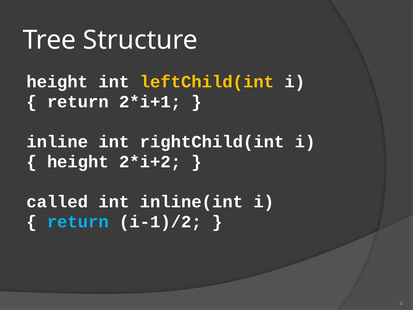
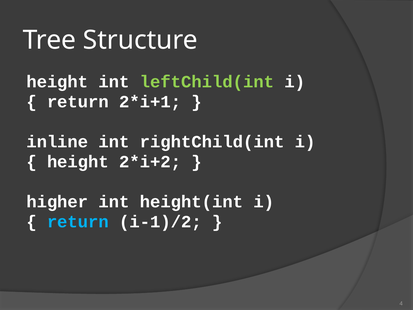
leftChild(int colour: yellow -> light green
called: called -> higher
inline(int: inline(int -> height(int
